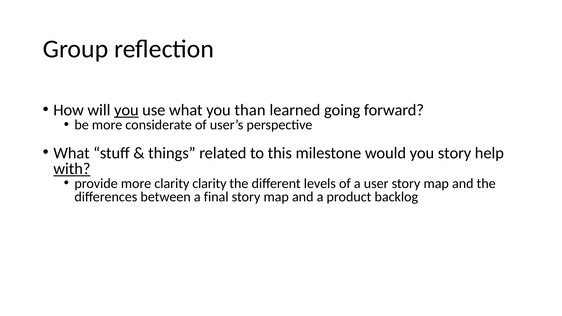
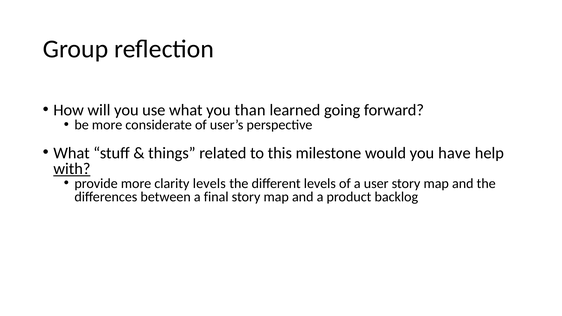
you at (126, 110) underline: present -> none
you story: story -> have
clarity clarity: clarity -> levels
